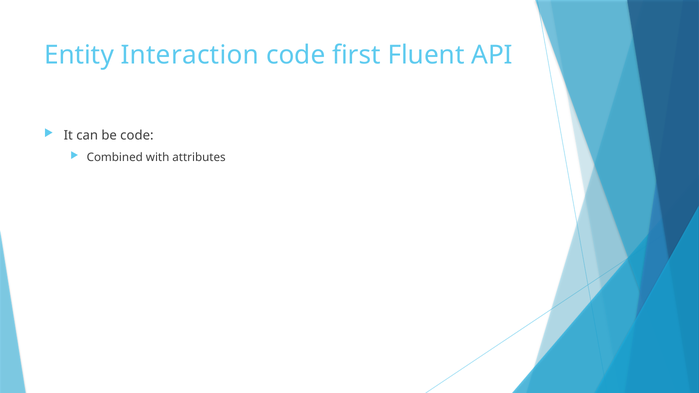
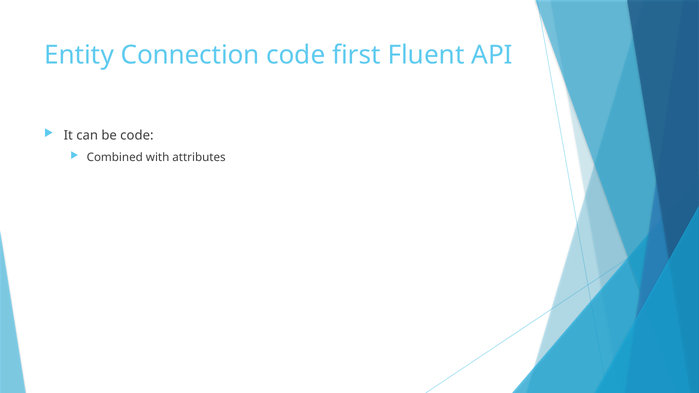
Interaction: Interaction -> Connection
